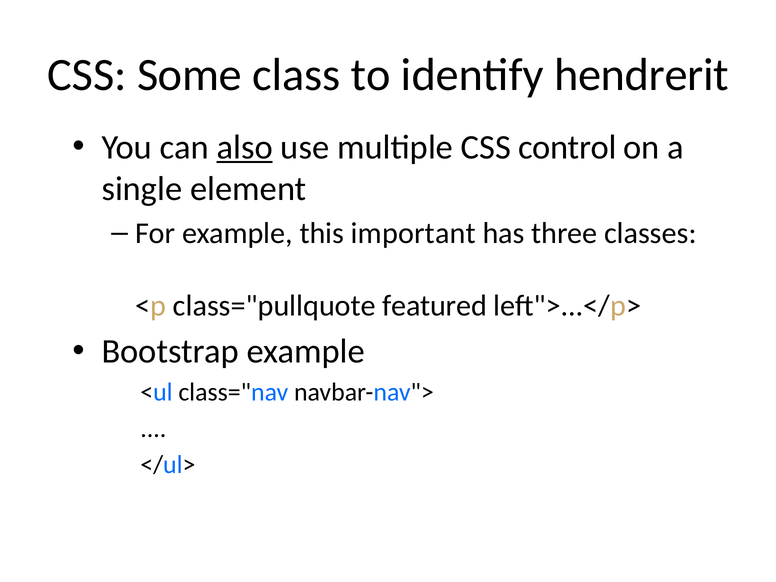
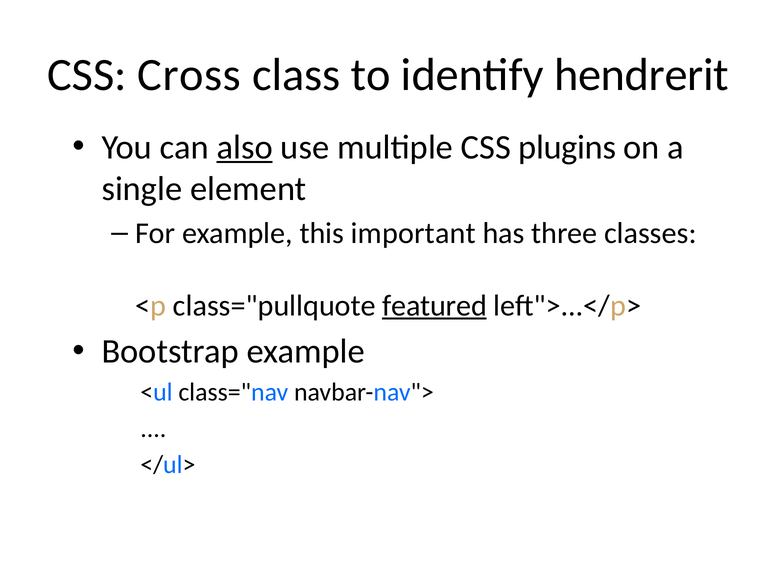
Some: Some -> Cross
control: control -> plugins
featured underline: none -> present
